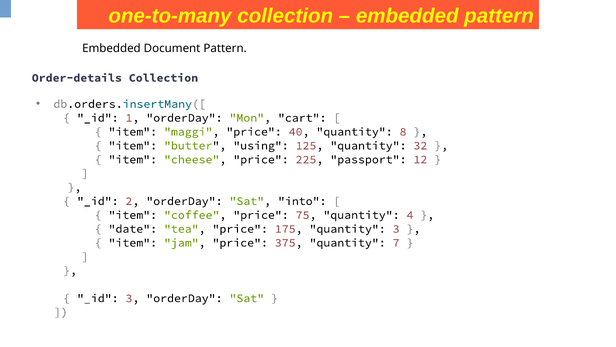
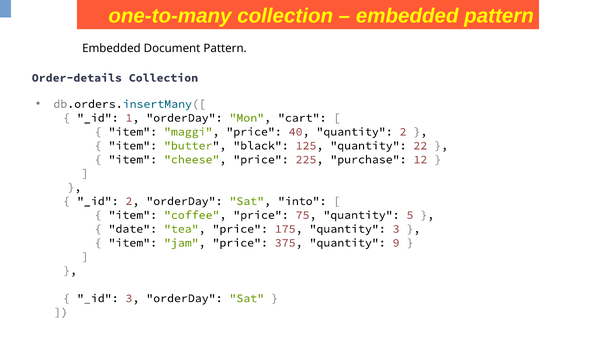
quantity 8: 8 -> 2
using: using -> black
32: 32 -> 22
passport: passport -> purchase
4: 4 -> 5
7: 7 -> 9
